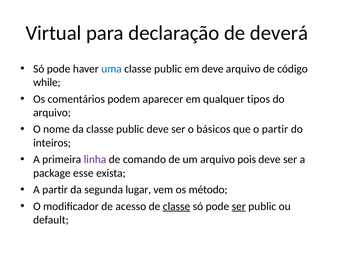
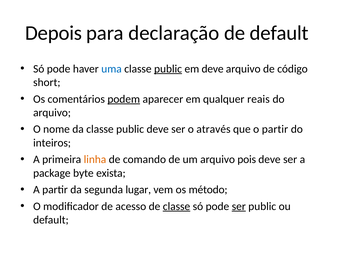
Virtual: Virtual -> Depois
de deverá: deverá -> default
public at (168, 69) underline: none -> present
while: while -> short
podem underline: none -> present
tipos: tipos -> reais
básicos: básicos -> através
linha colour: purple -> orange
esse: esse -> byte
